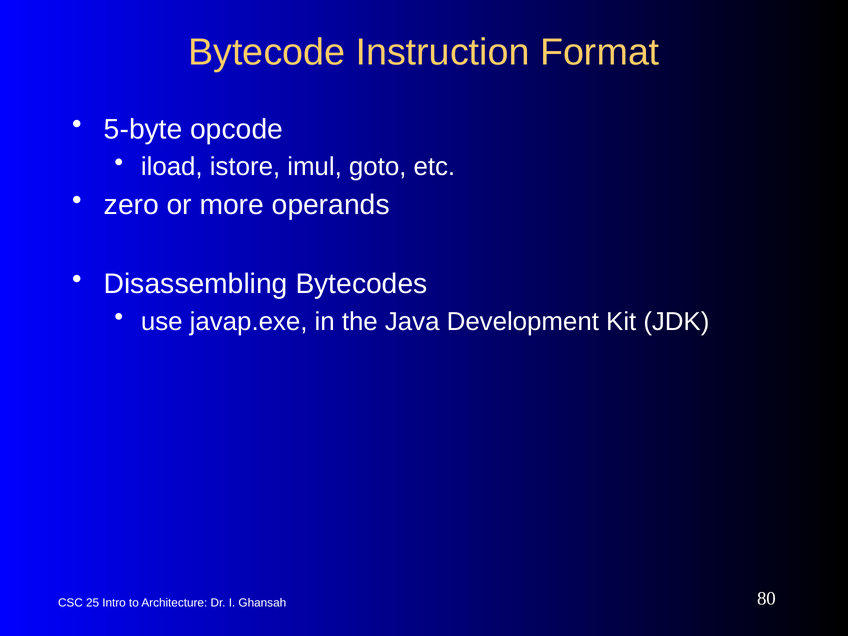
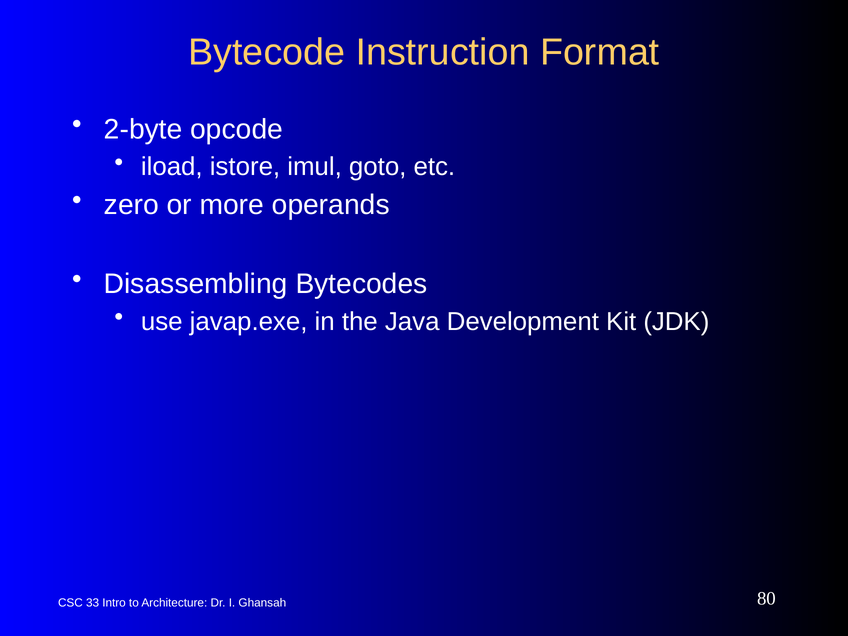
5-byte: 5-byte -> 2-byte
25: 25 -> 33
